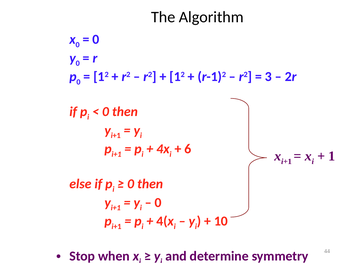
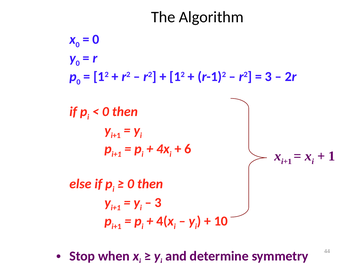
0 at (158, 203): 0 -> 3
